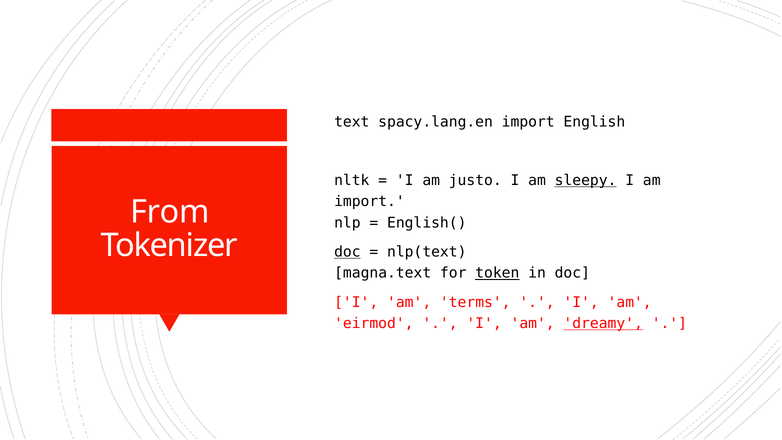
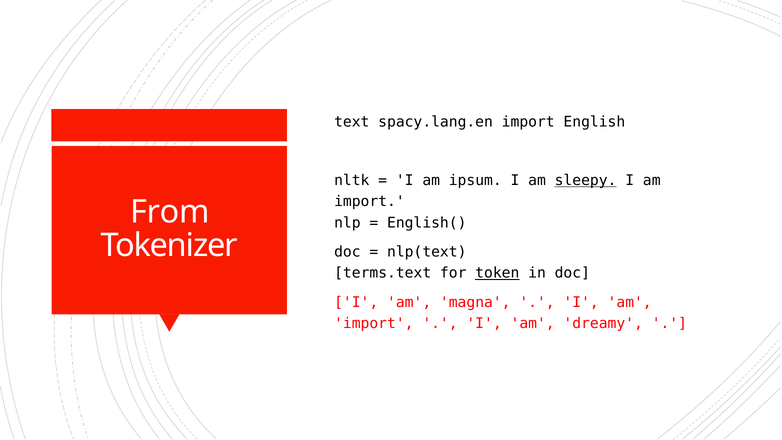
justo: justo -> ipsum
doc at (347, 252) underline: present -> none
magna.text: magna.text -> terms.text
terms: terms -> magna
eirmod at (374, 323): eirmod -> import
dreamy underline: present -> none
